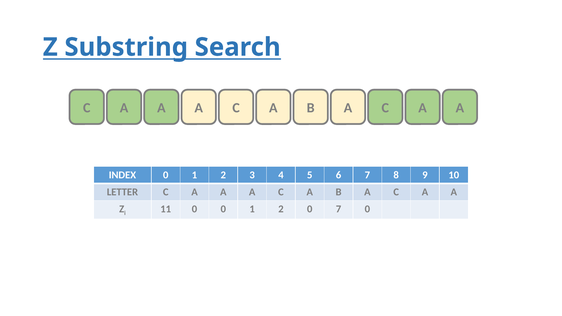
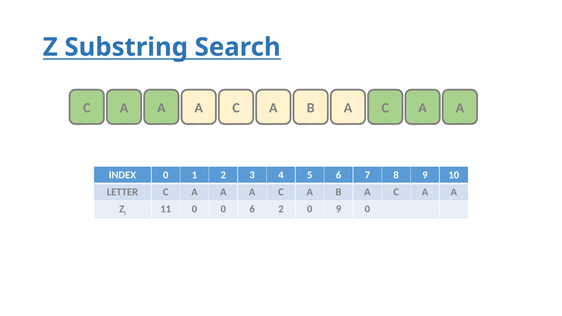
0 0 1: 1 -> 6
0 7: 7 -> 9
